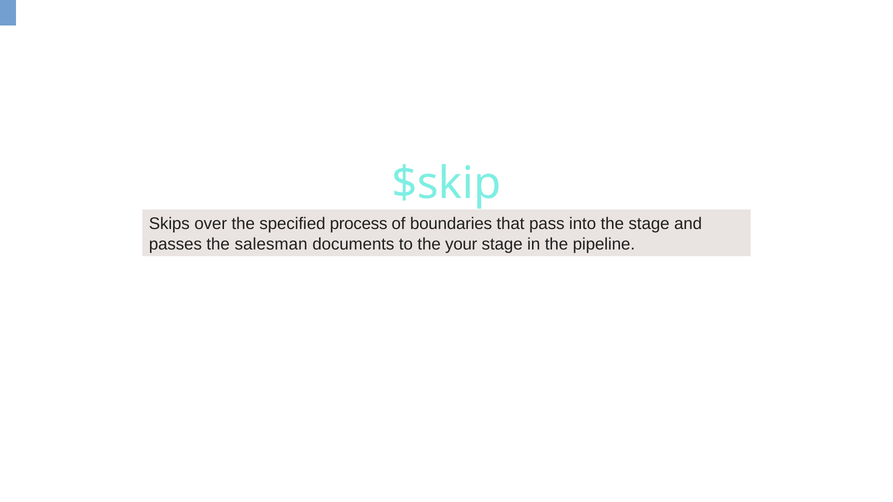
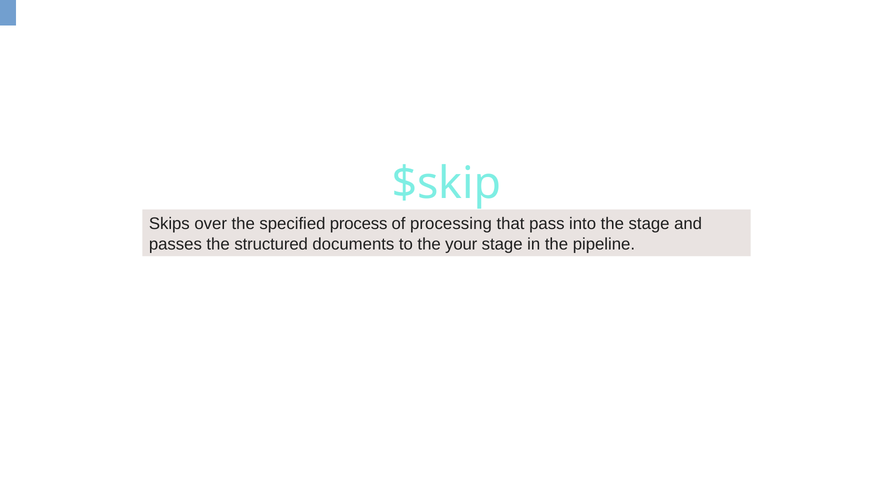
boundaries: boundaries -> processing
salesman: salesman -> structured
